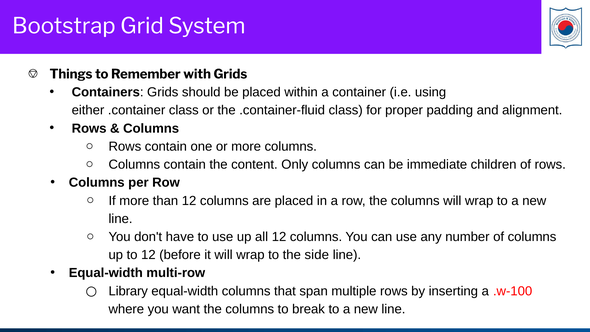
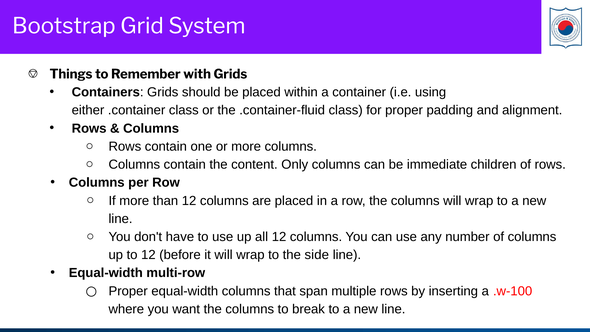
Library at (128, 291): Library -> Proper
